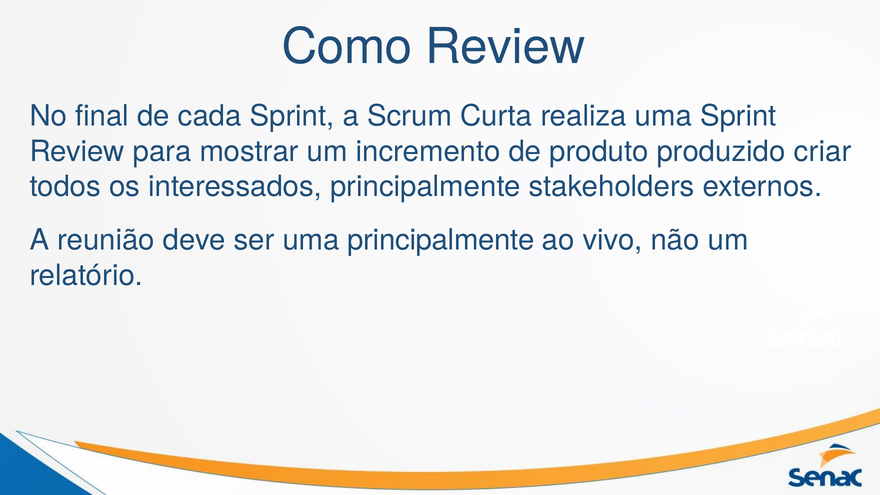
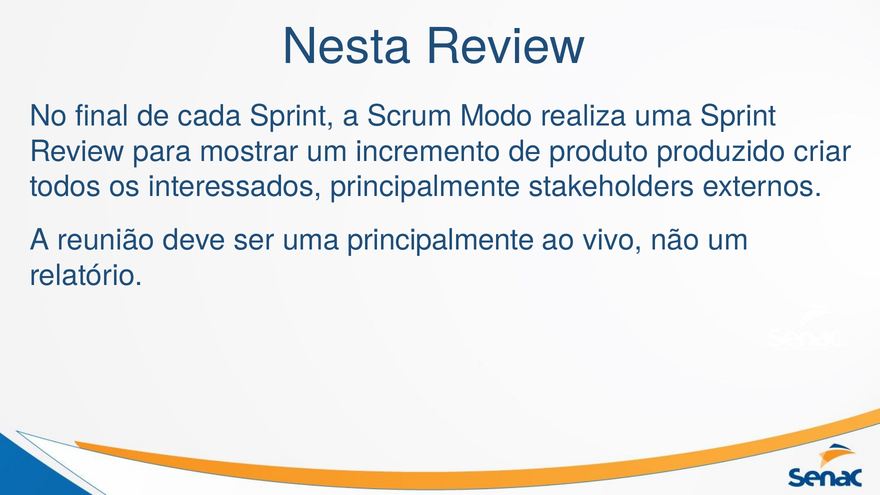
Como: Como -> Nesta
Curta: Curta -> Modo
